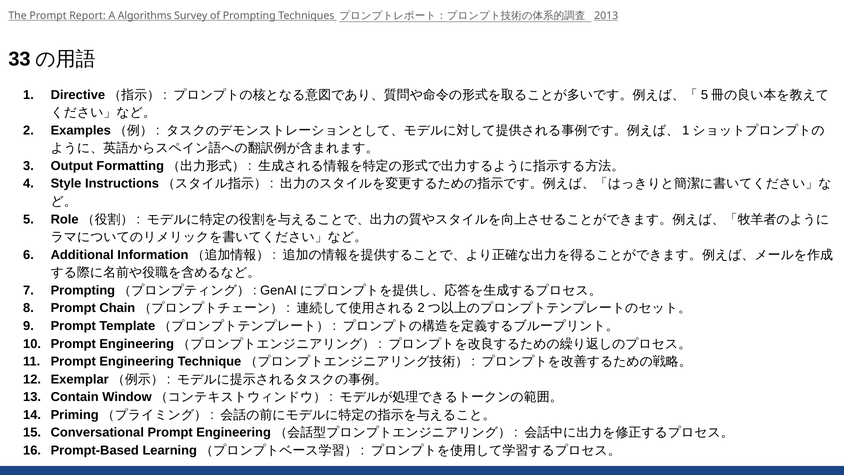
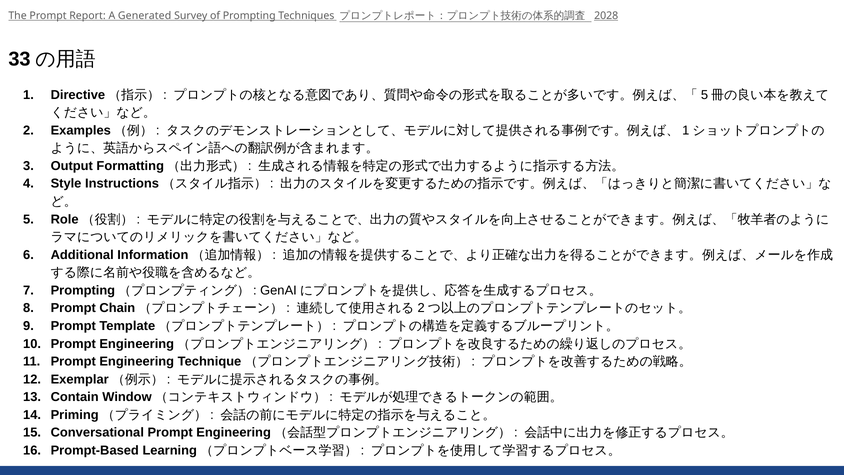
Algorithms: Algorithms -> Generated
2013: 2013 -> 2028
